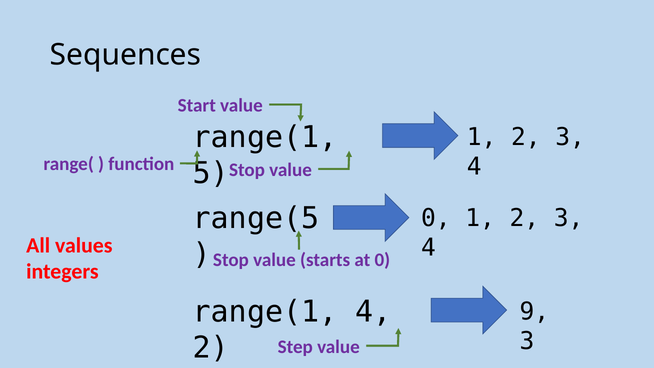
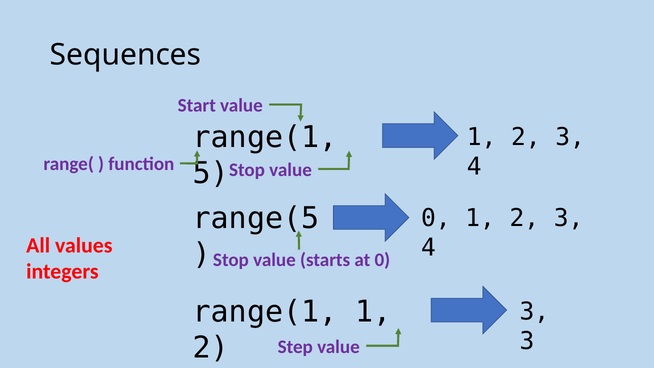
range(1 4: 4 -> 1
9 at (534, 312): 9 -> 3
